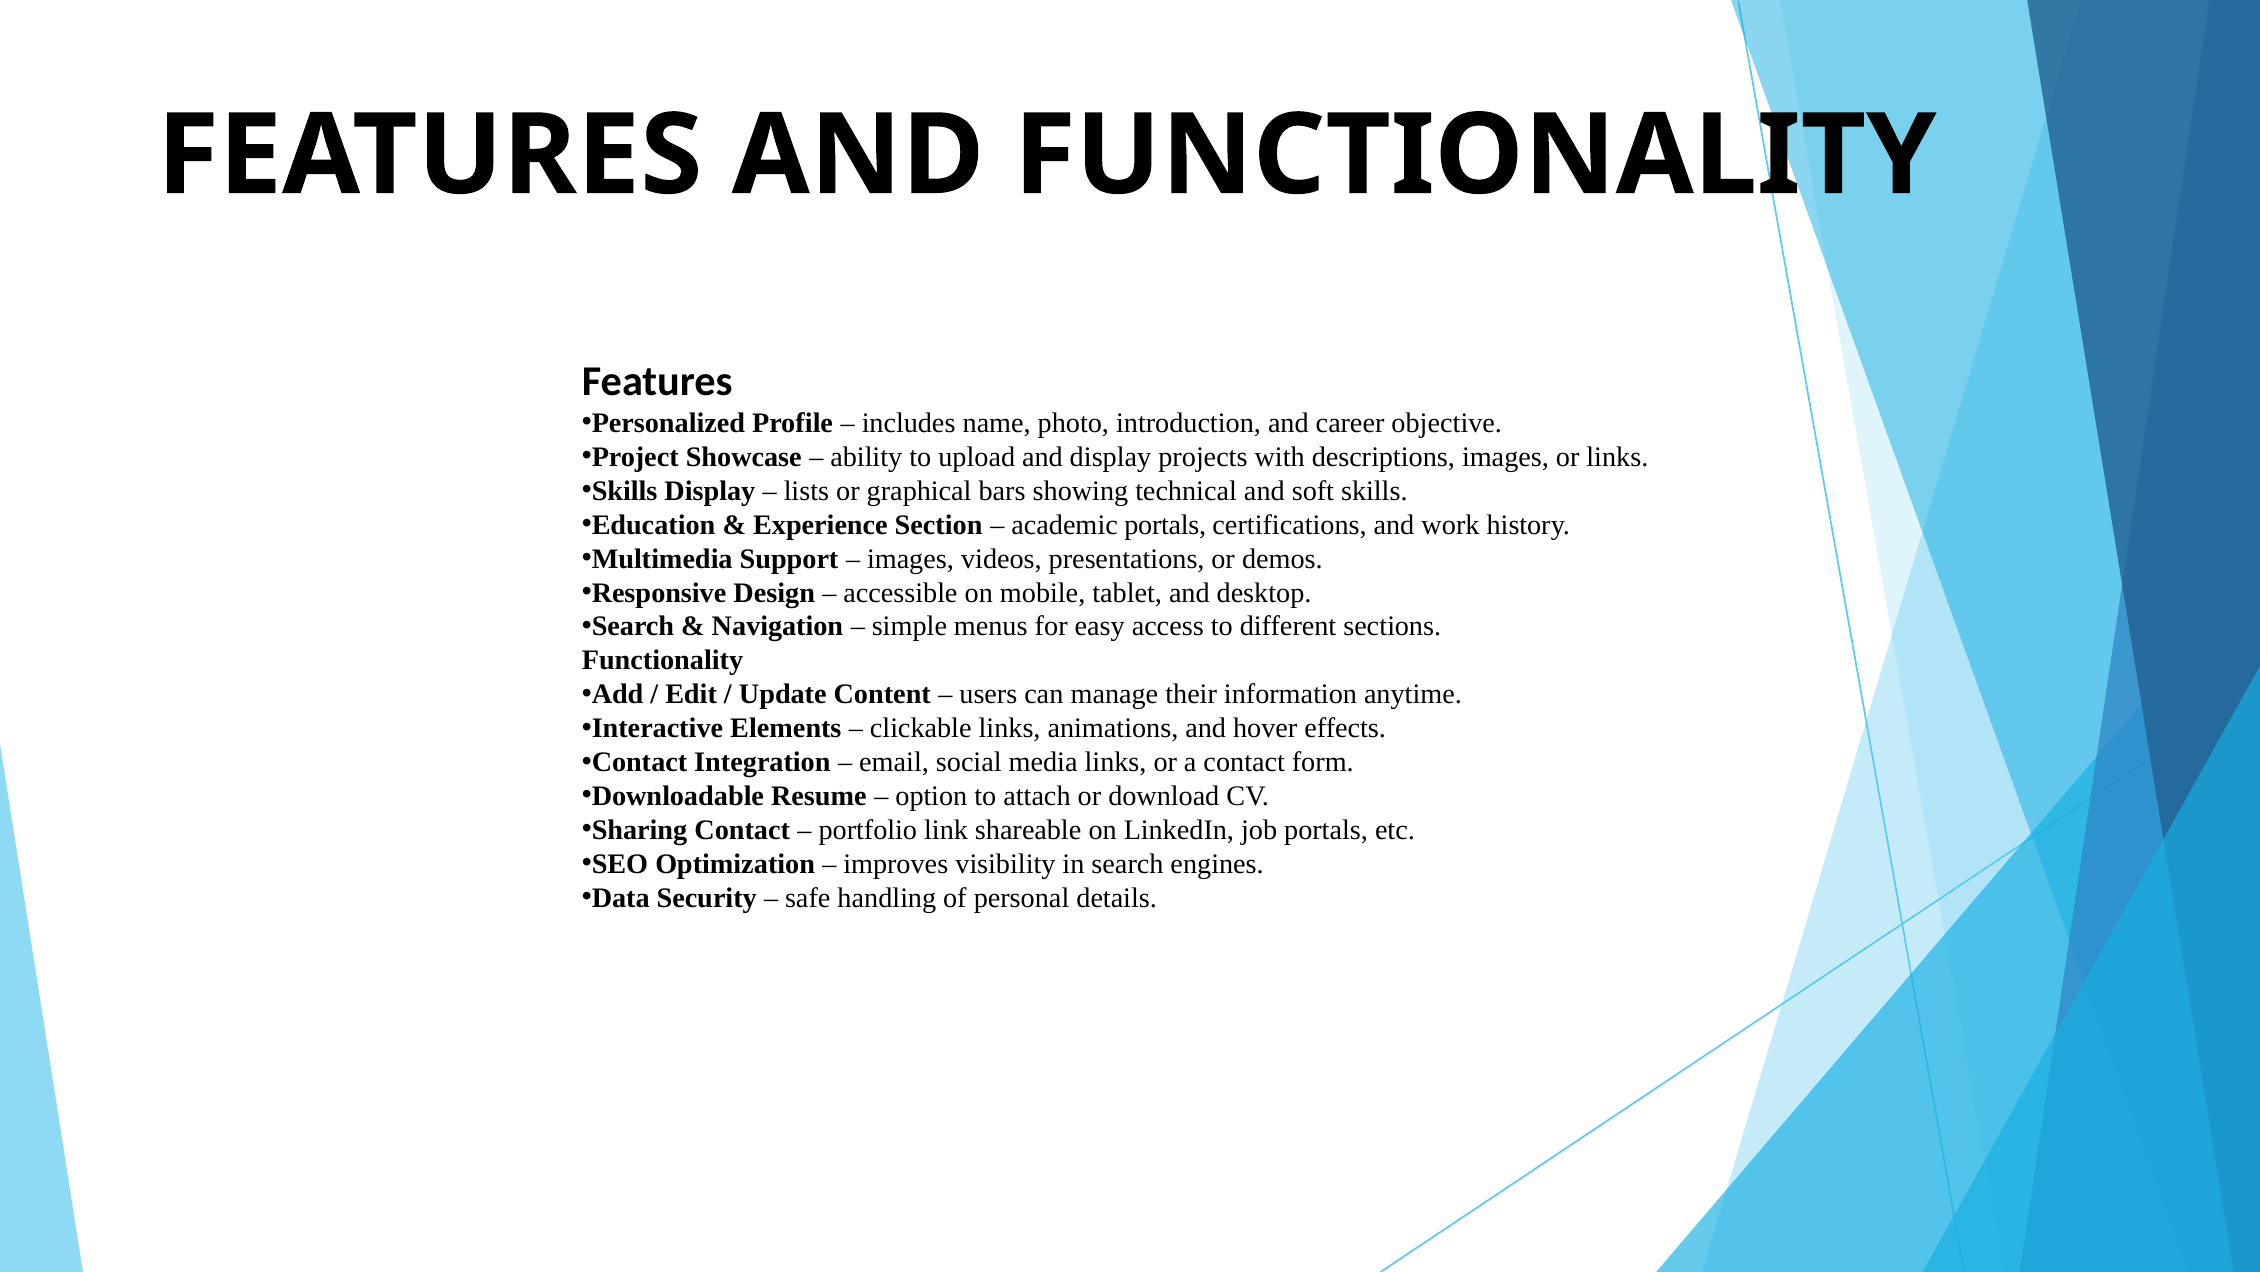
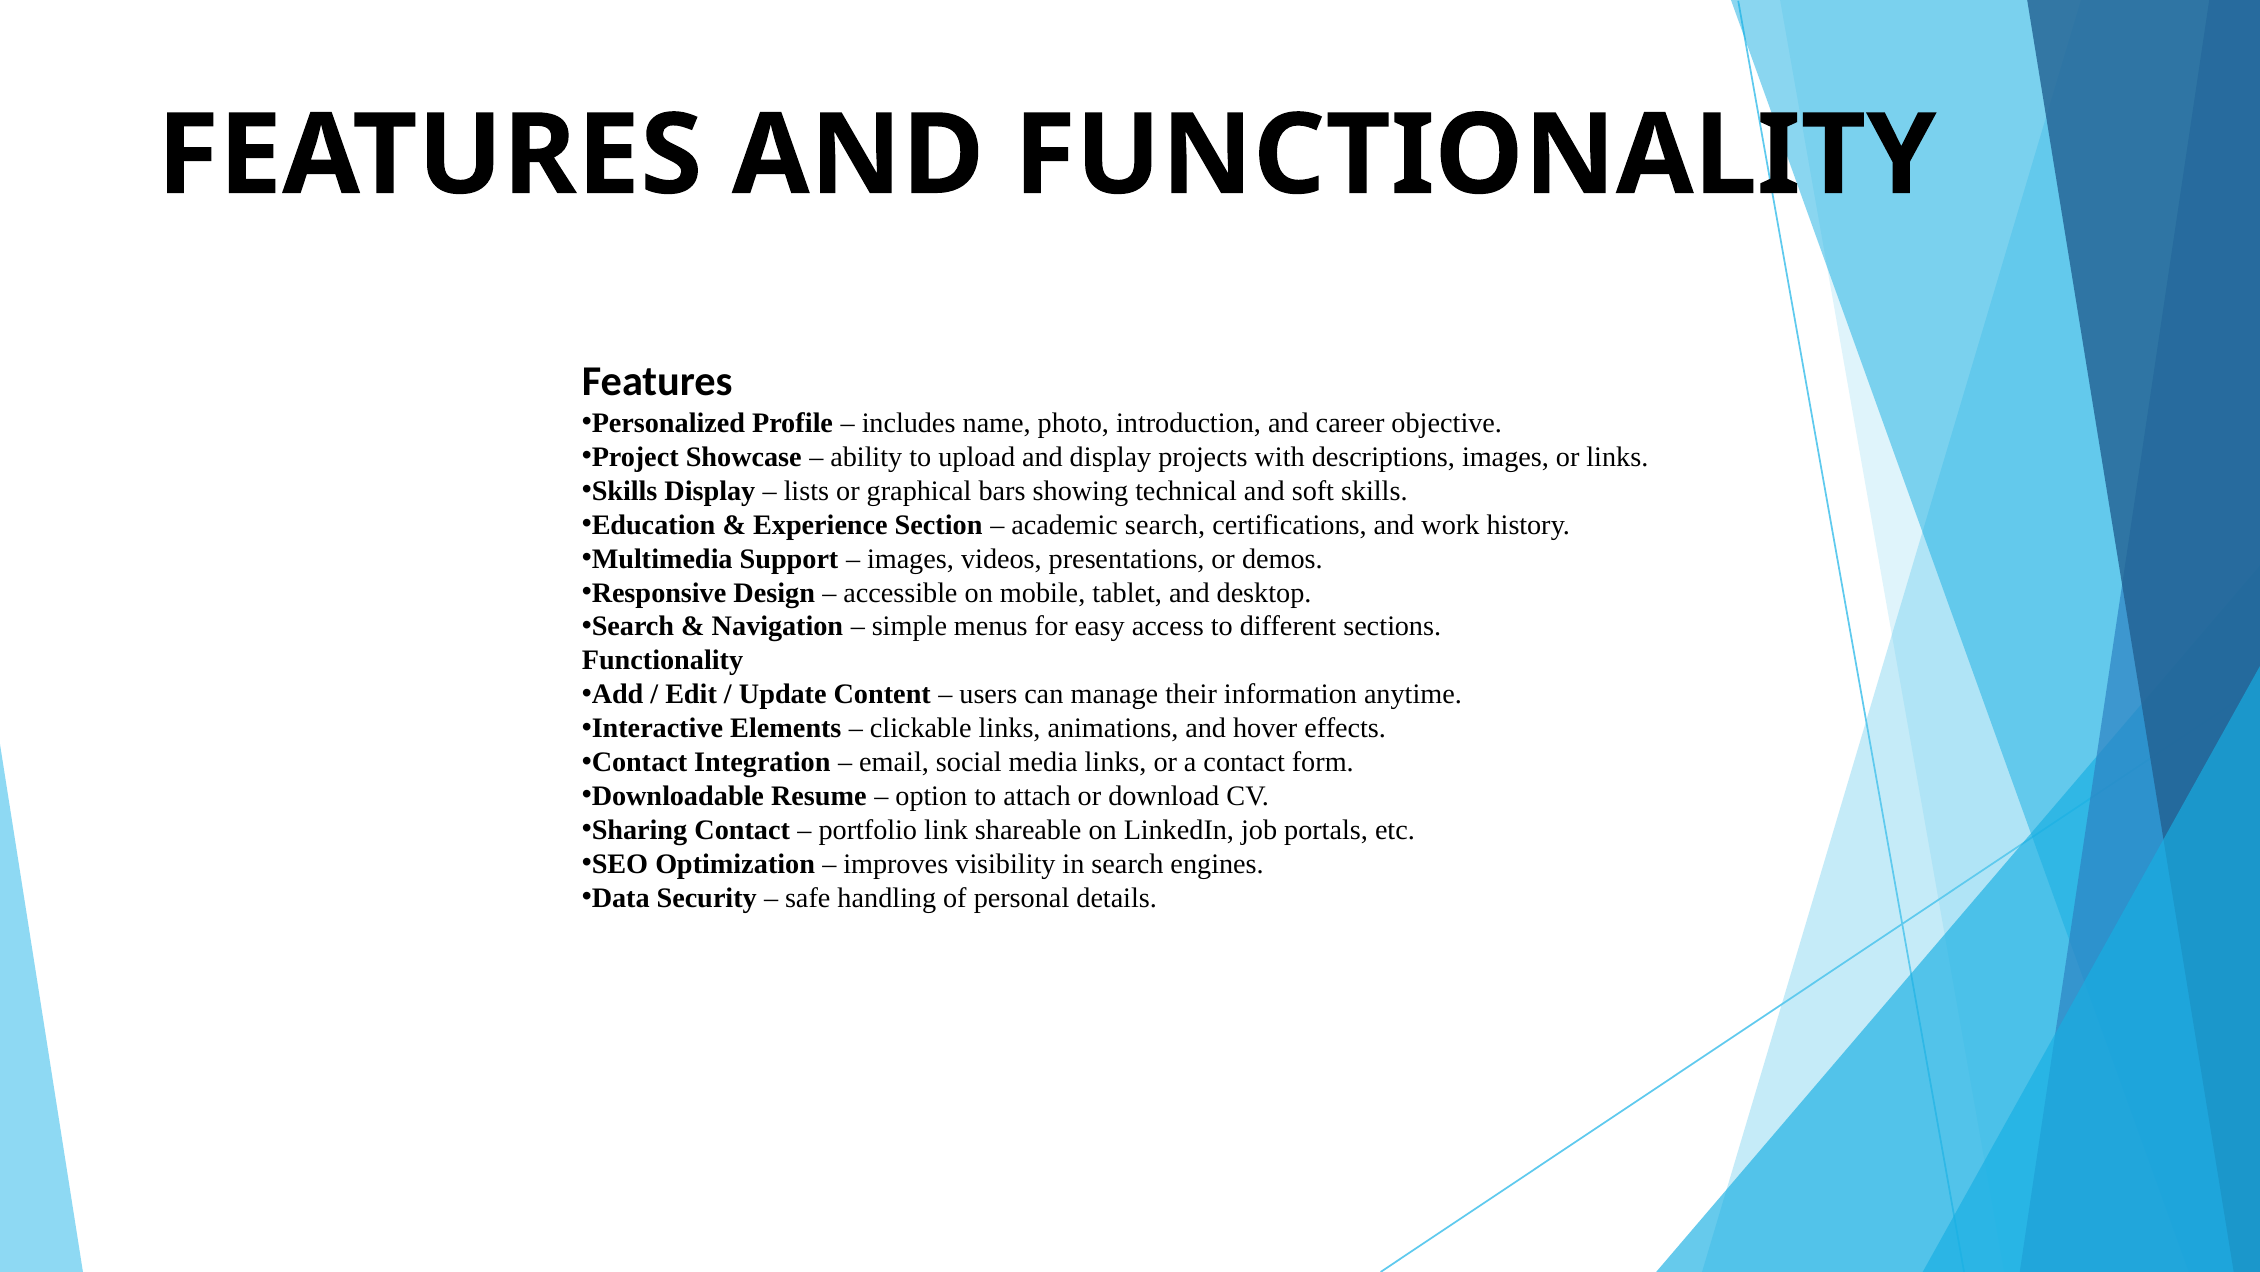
academic portals: portals -> search
